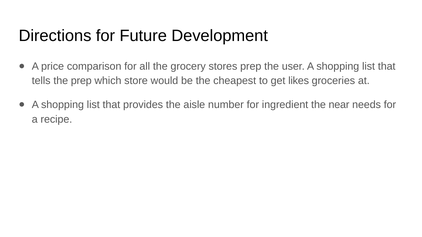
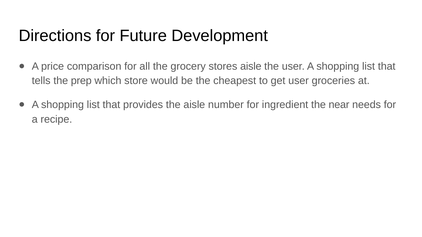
stores prep: prep -> aisle
get likes: likes -> user
